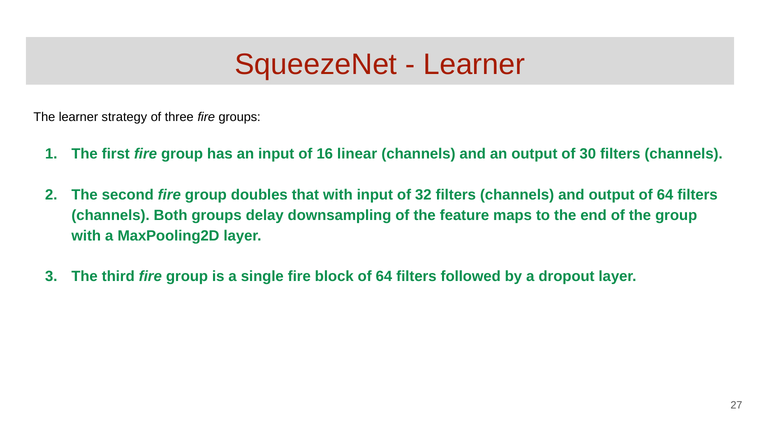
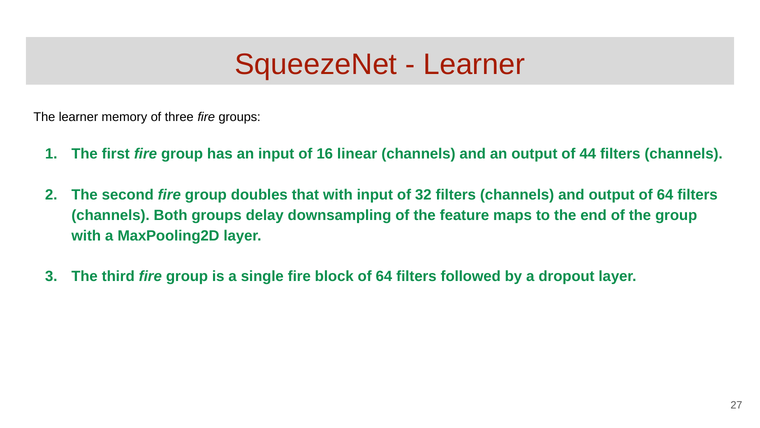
strategy: strategy -> memory
30: 30 -> 44
